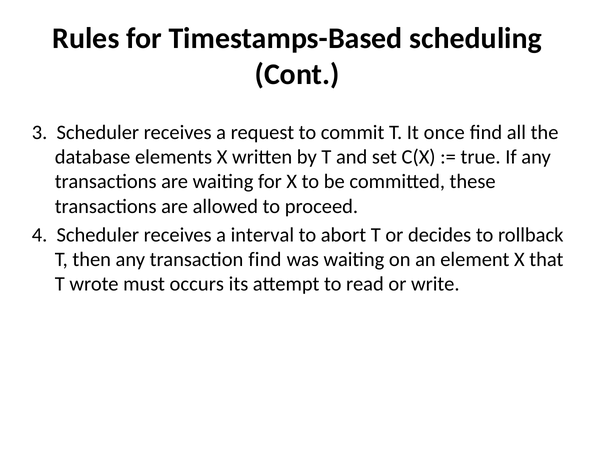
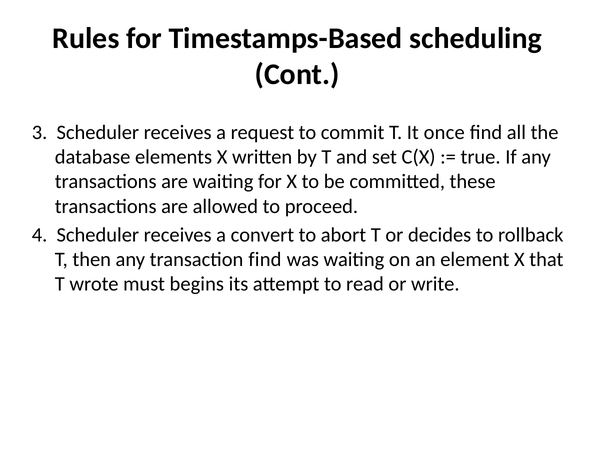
interval: interval -> convert
occurs: occurs -> begins
